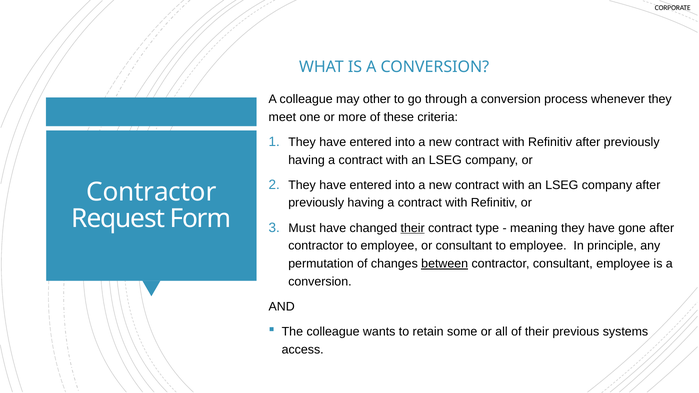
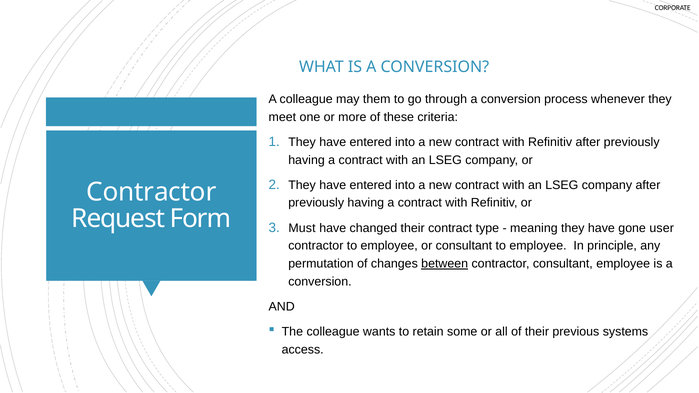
other: other -> them
their at (413, 228) underline: present -> none
gone after: after -> user
